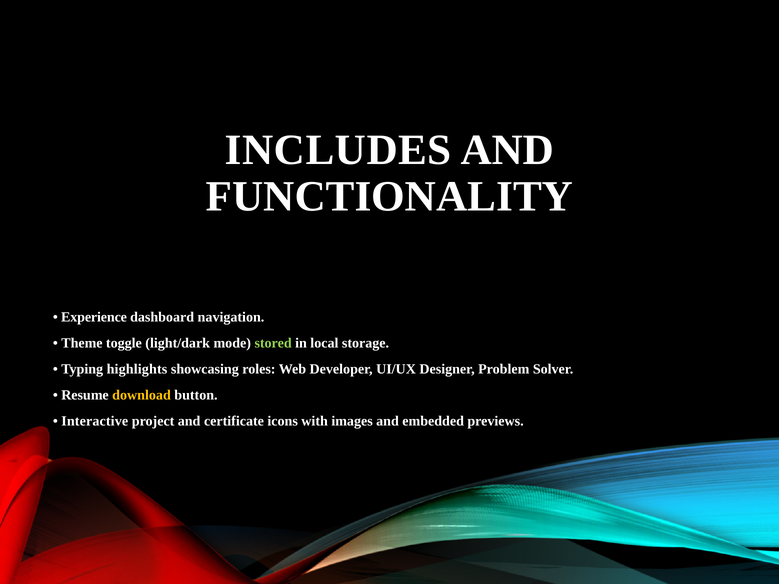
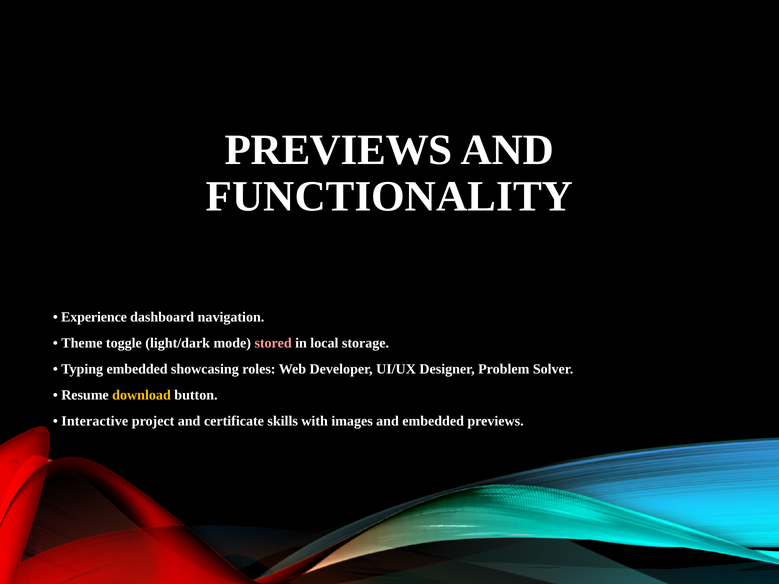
INCLUDES at (338, 150): INCLUDES -> PREVIEWS
stored colour: light green -> pink
Typing highlights: highlights -> embedded
icons: icons -> skills
